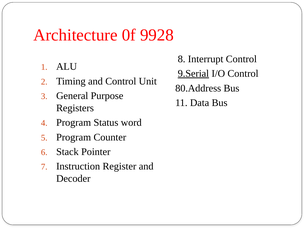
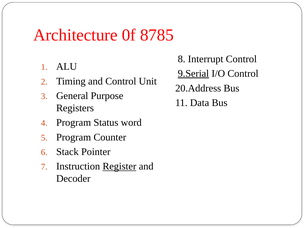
9928: 9928 -> 8785
80.Address: 80.Address -> 20.Address
Register underline: none -> present
